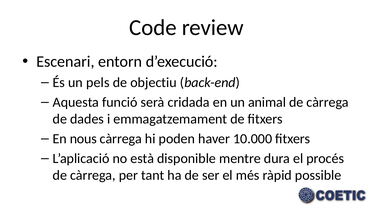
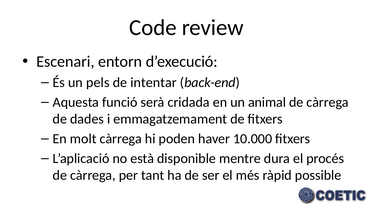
objectiu: objectiu -> intentar
nous: nous -> molt
